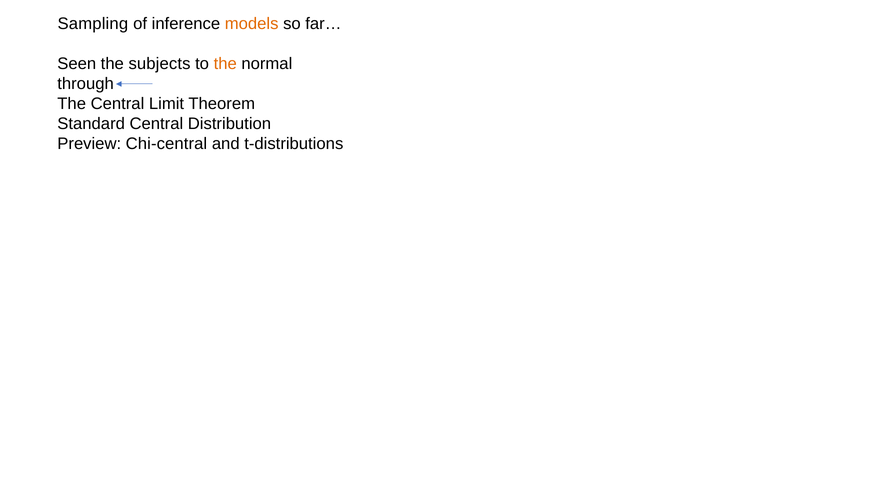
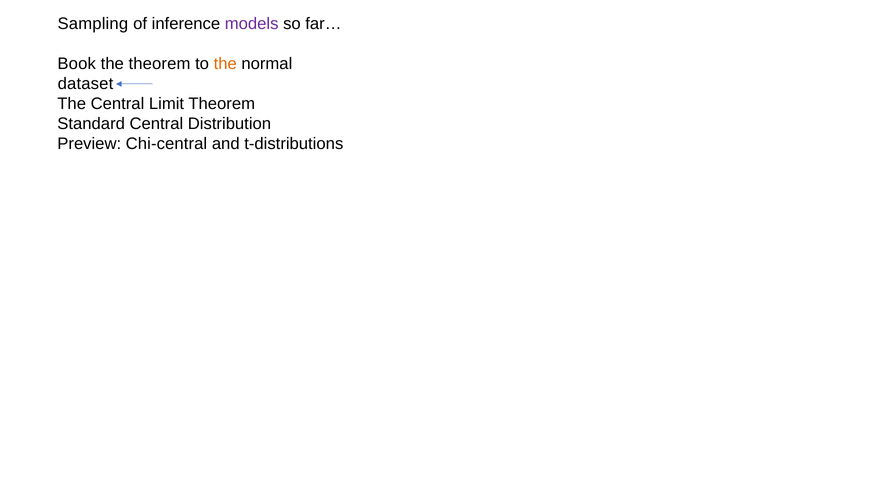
models colour: orange -> purple
Seen: Seen -> Book
the subjects: subjects -> theorem
through: through -> dataset
